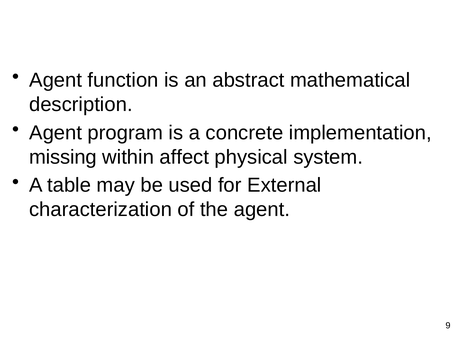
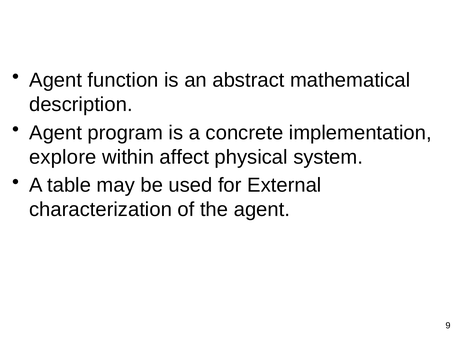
missing: missing -> explore
